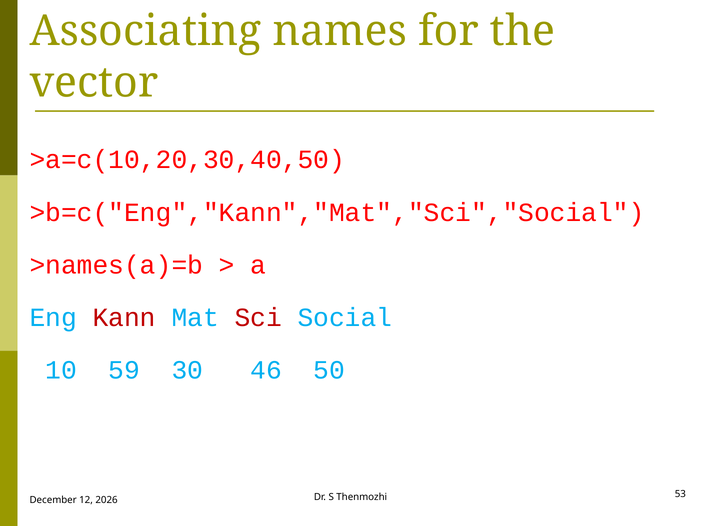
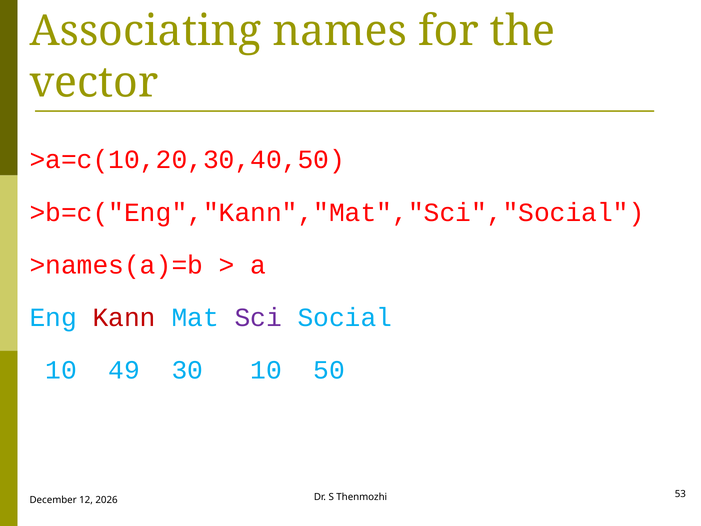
Sci colour: red -> purple
59: 59 -> 49
30 46: 46 -> 10
